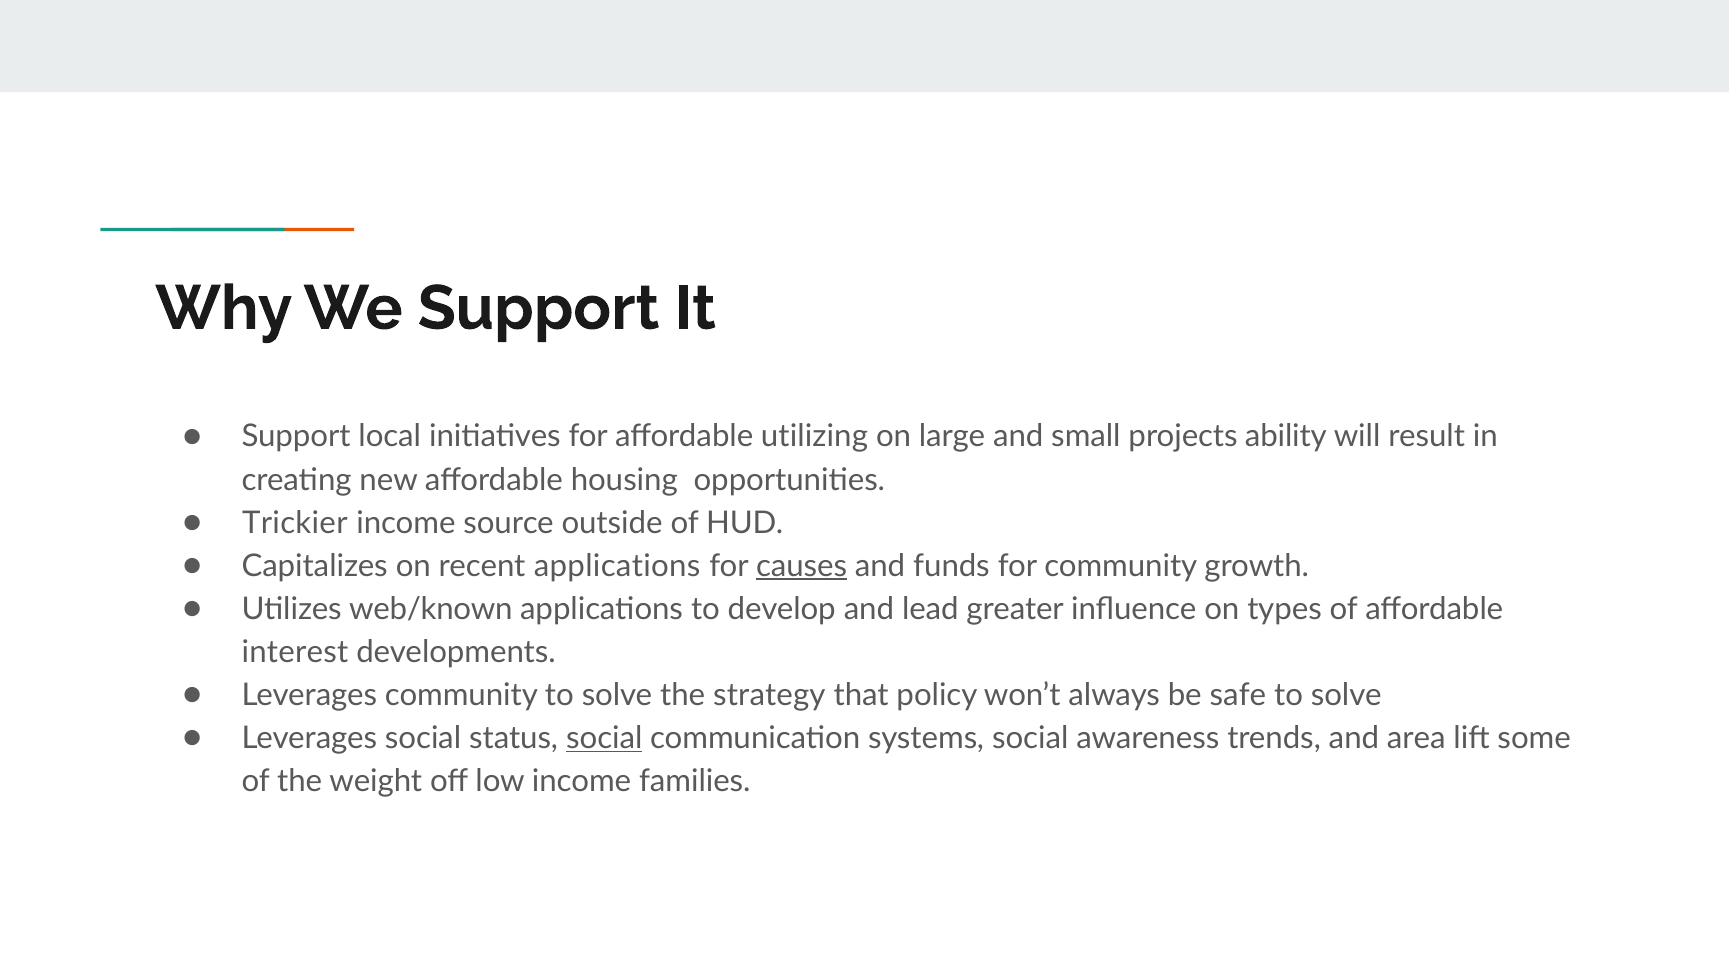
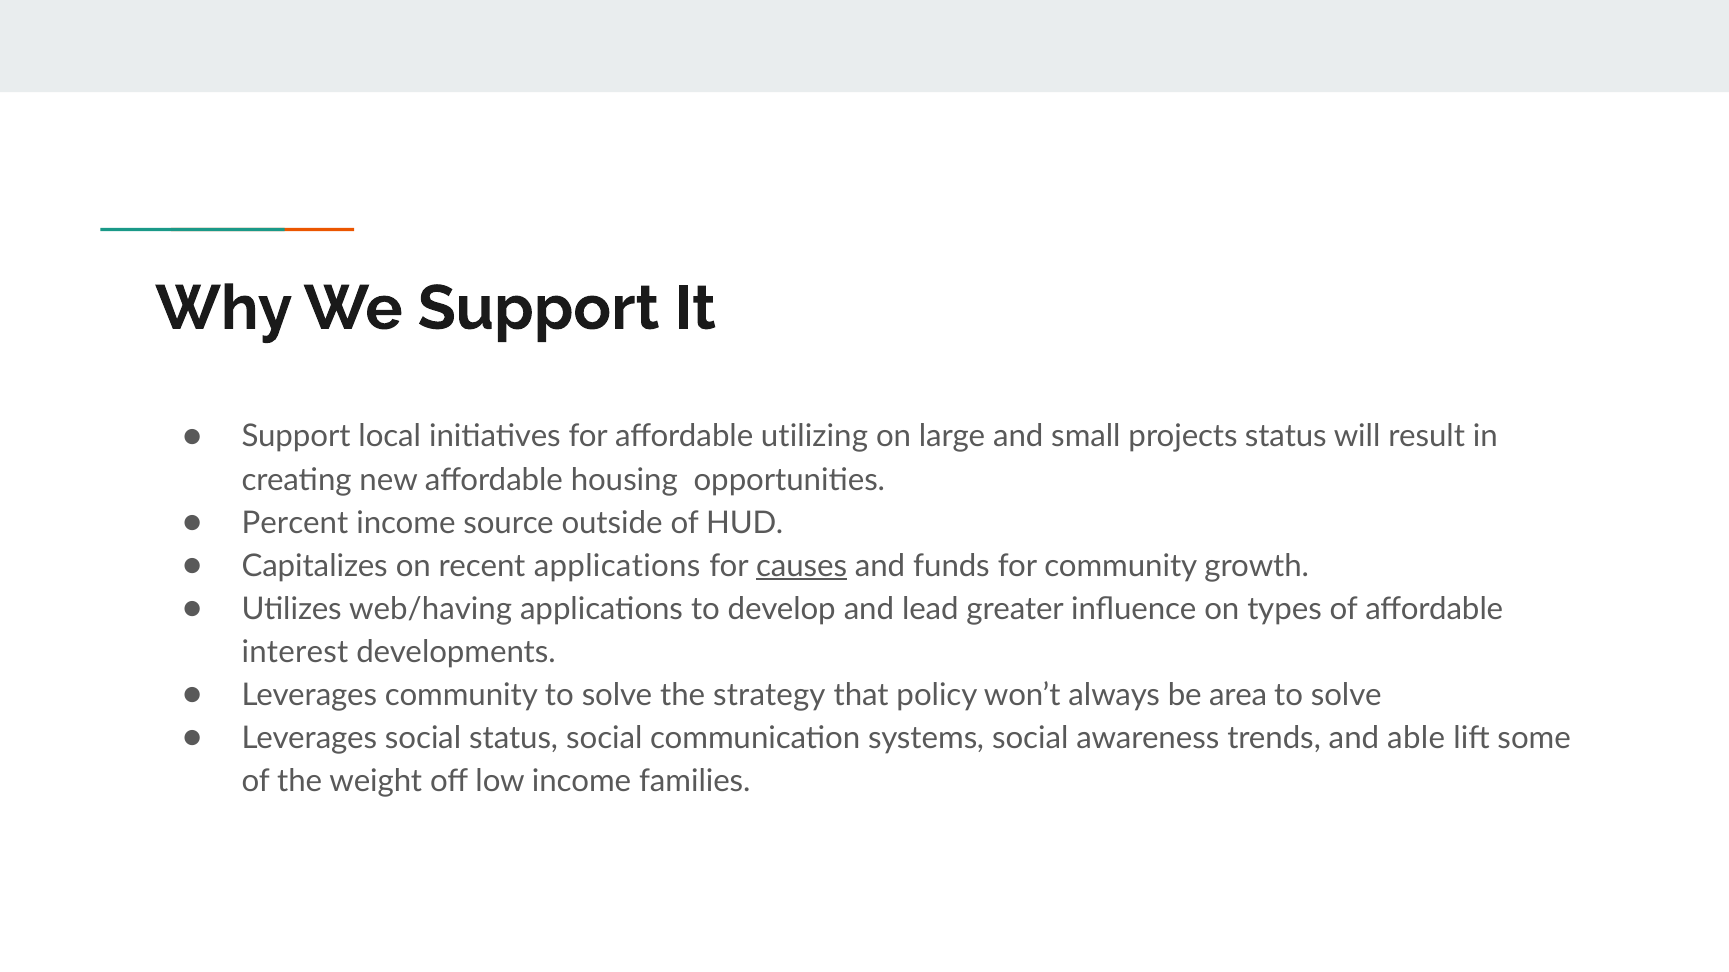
projects ability: ability -> status
Trickier: Trickier -> Percent
web/known: web/known -> web/having
safe: safe -> area
social at (604, 739) underline: present -> none
area: area -> able
